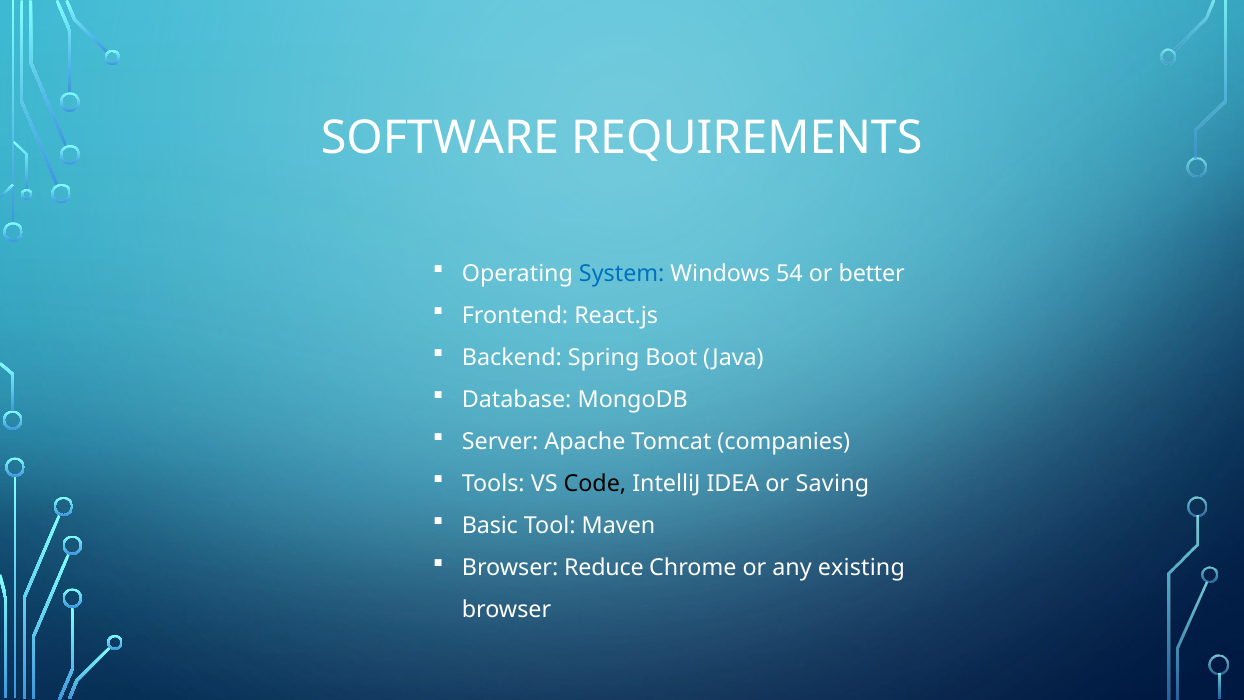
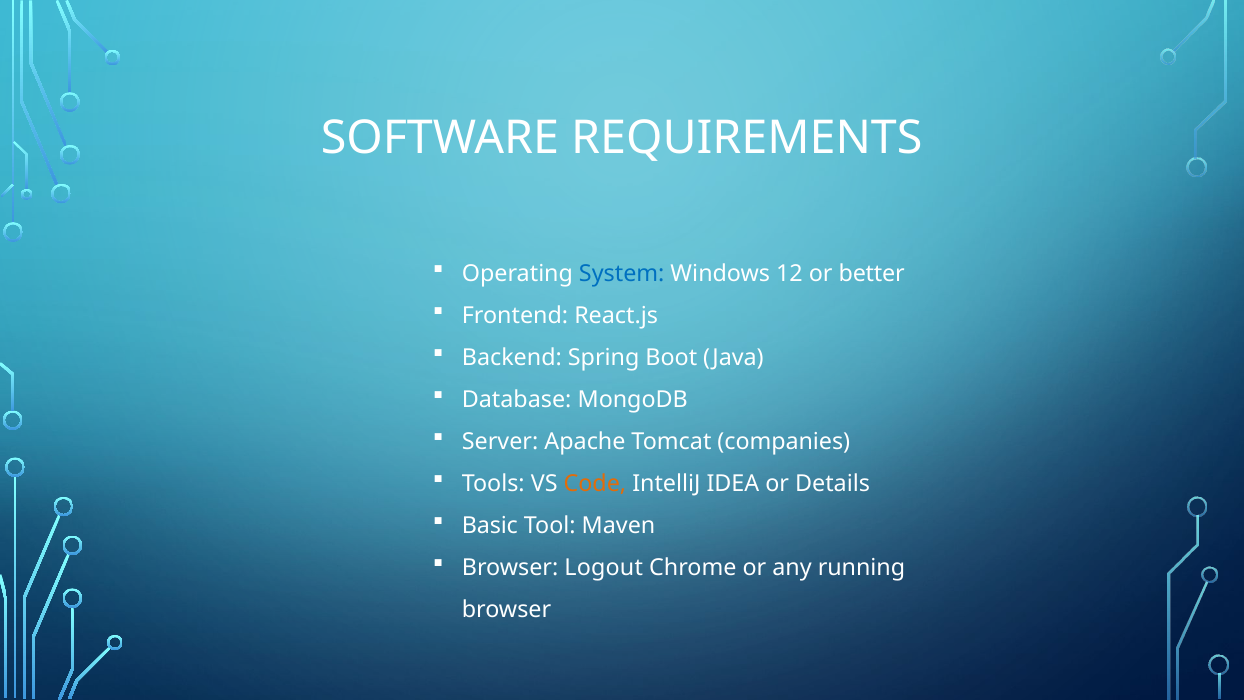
54: 54 -> 12
Code colour: black -> orange
Saving: Saving -> Details
Reduce: Reduce -> Logout
existing: existing -> running
